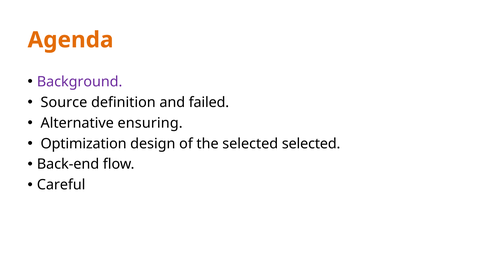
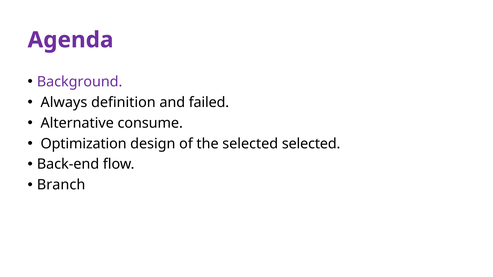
Agenda colour: orange -> purple
Source: Source -> Always
ensuring: ensuring -> consume
Careful: Careful -> Branch
